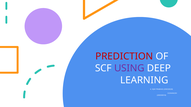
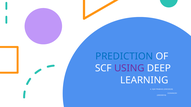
PREDICTION colour: red -> blue
